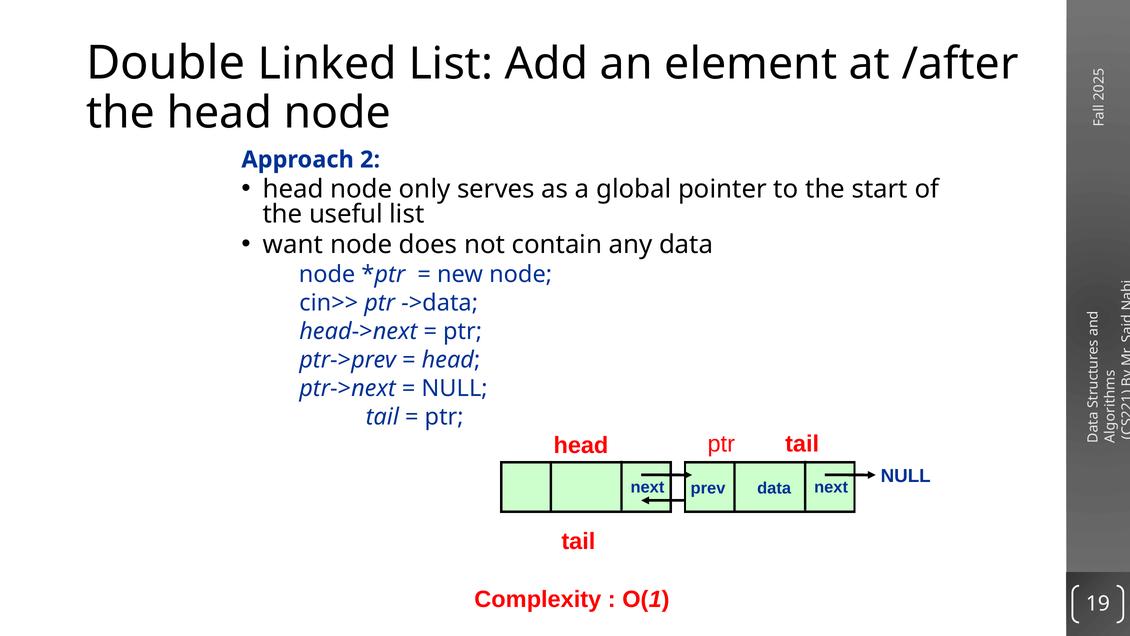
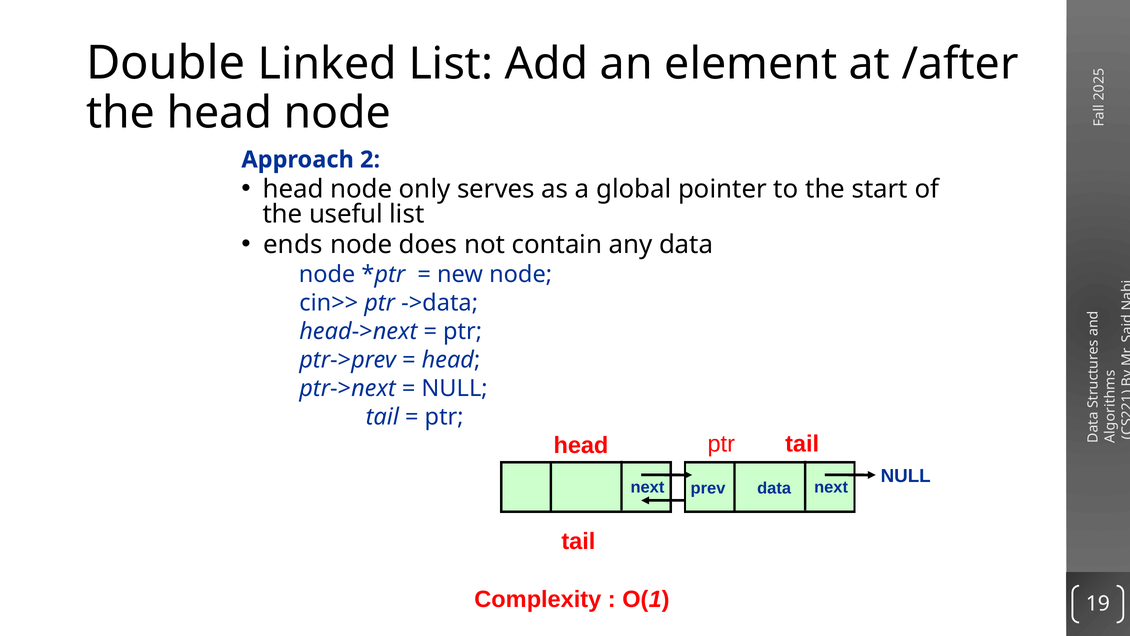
want: want -> ends
